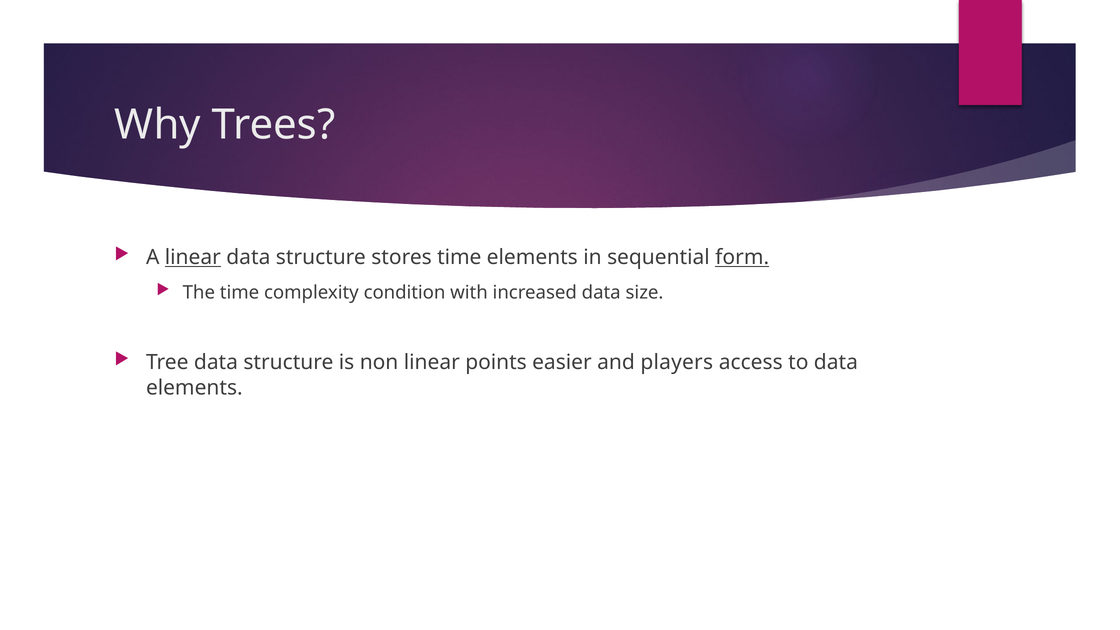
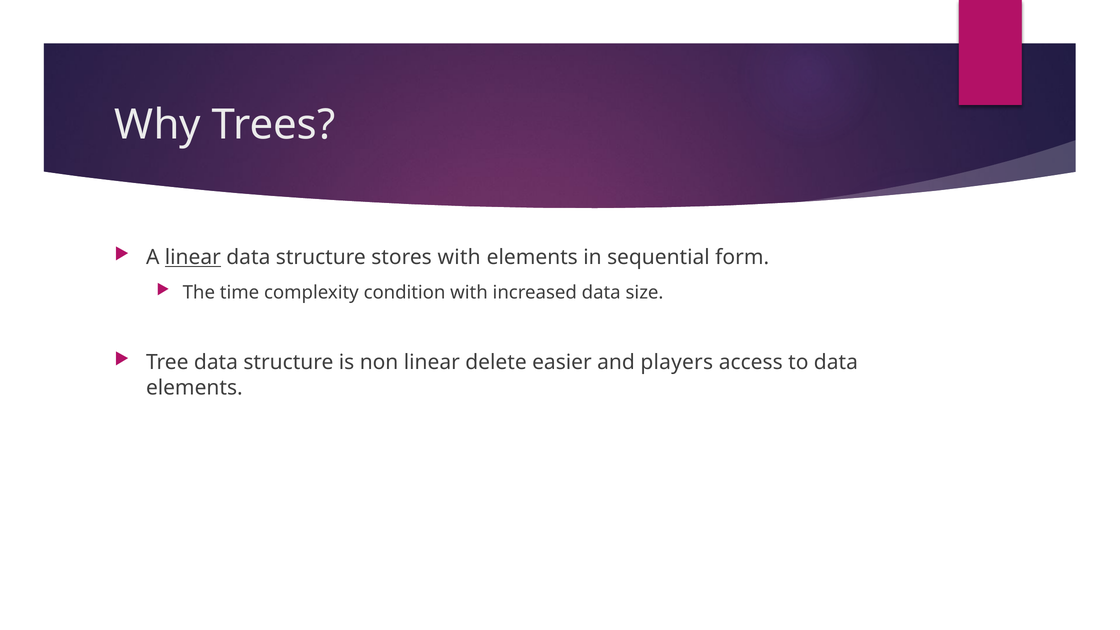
stores time: time -> with
form underline: present -> none
points: points -> delete
